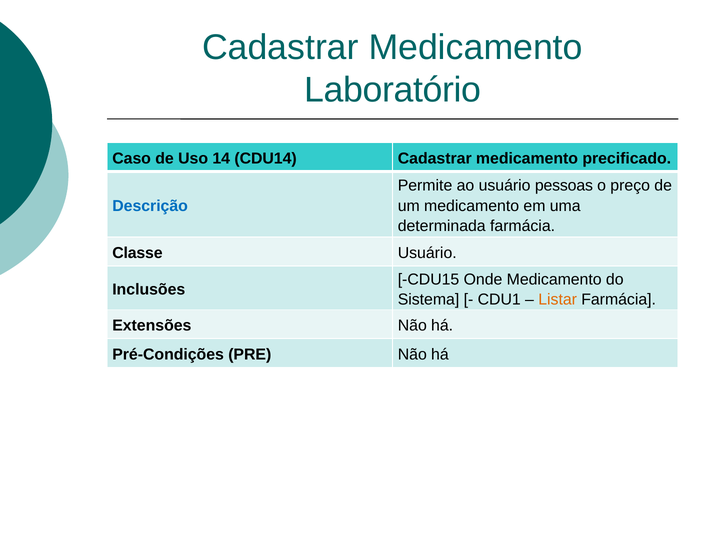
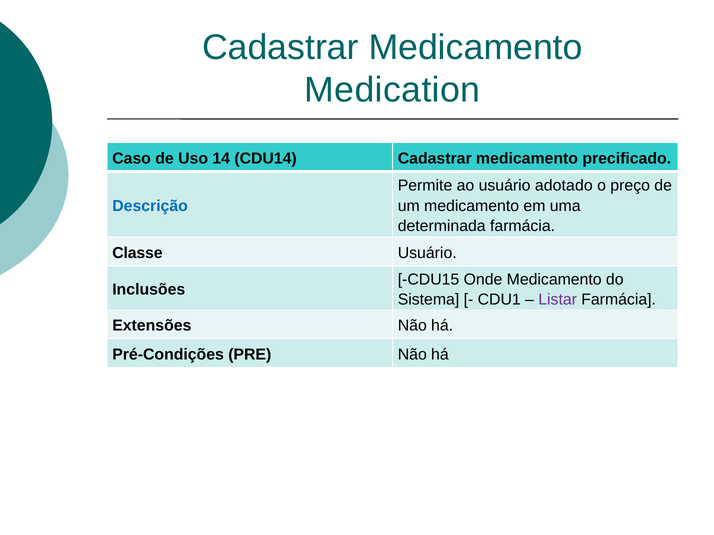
Laboratório: Laboratório -> Medication
pessoas: pessoas -> adotado
Listar colour: orange -> purple
